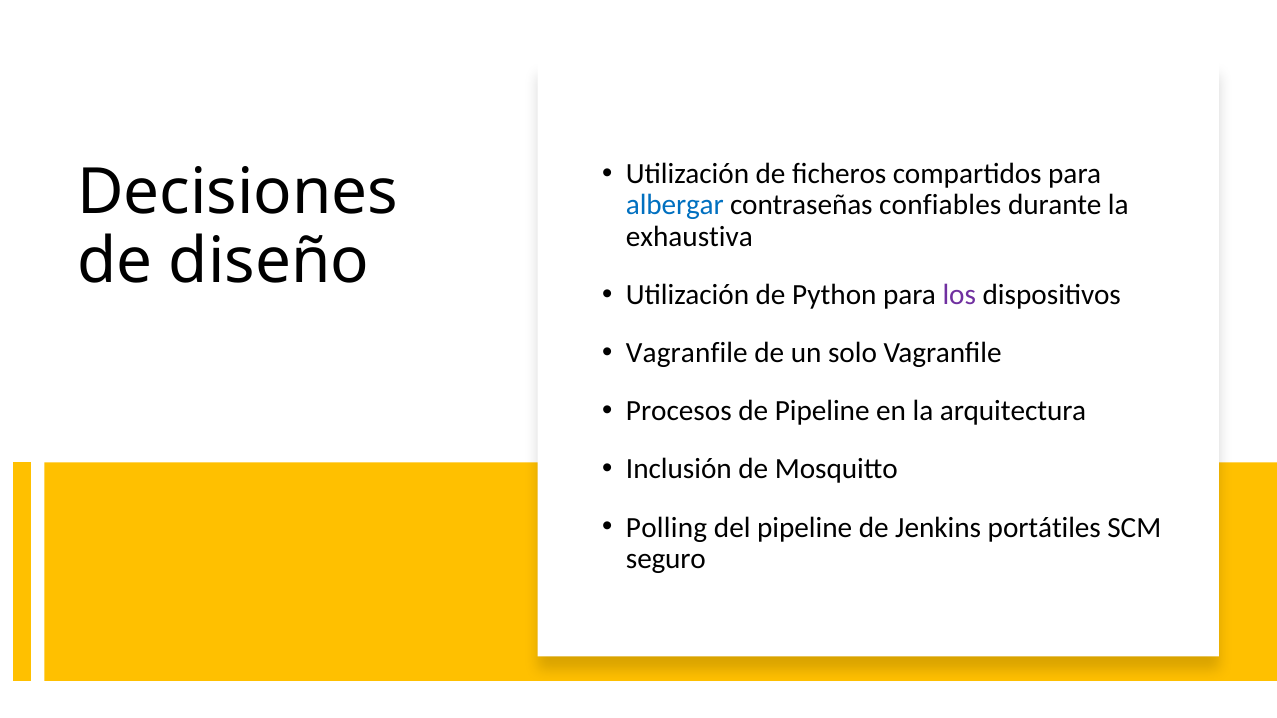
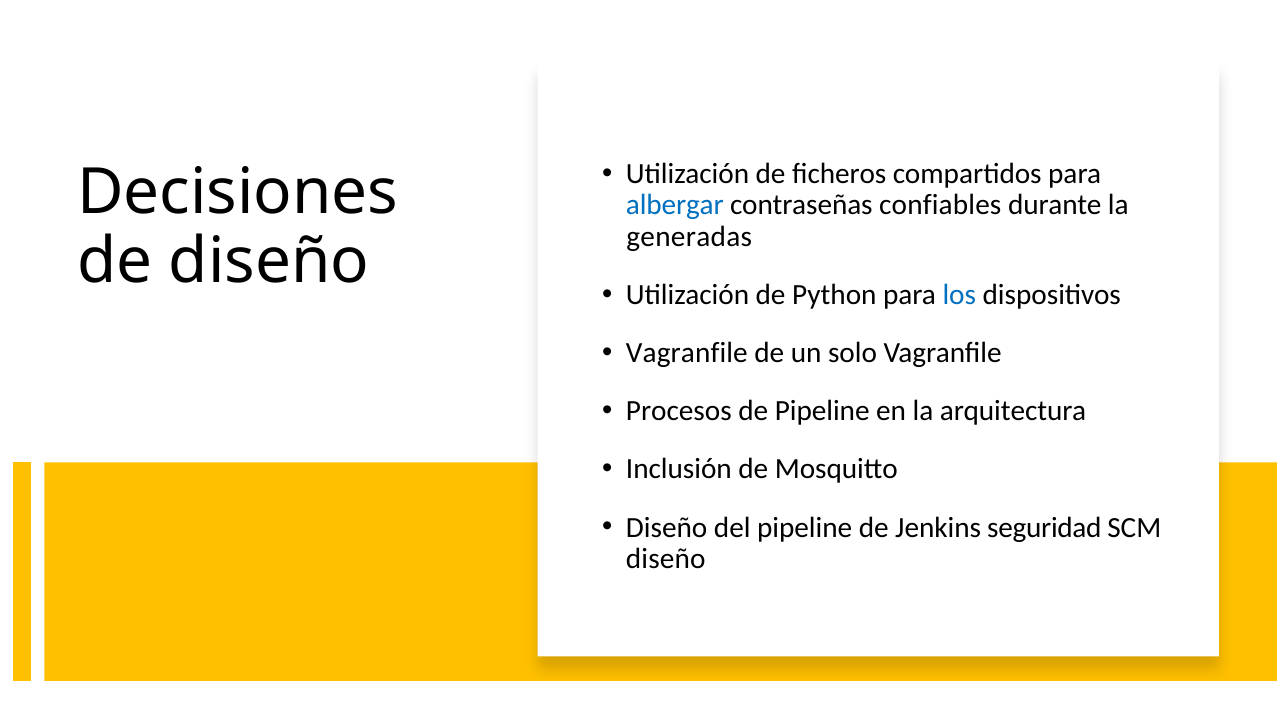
exhaustiva: exhaustiva -> generadas
los colour: purple -> blue
Polling at (667, 528): Polling -> Diseño
portátiles: portátiles -> seguridad
seguro at (666, 559): seguro -> diseño
